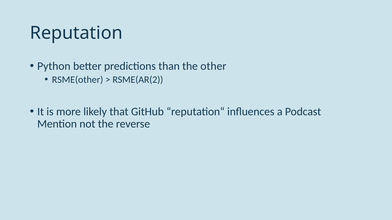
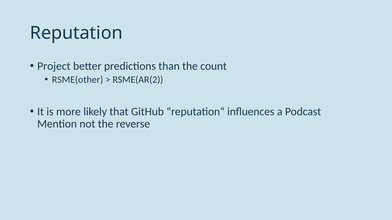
Python: Python -> Project
other: other -> count
